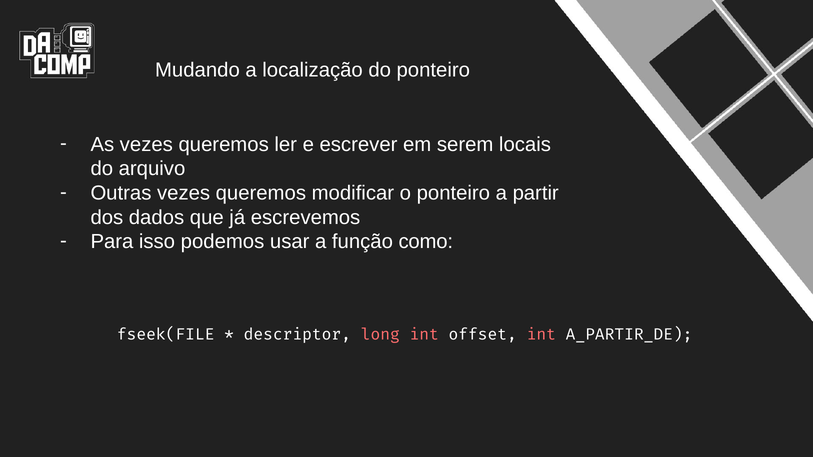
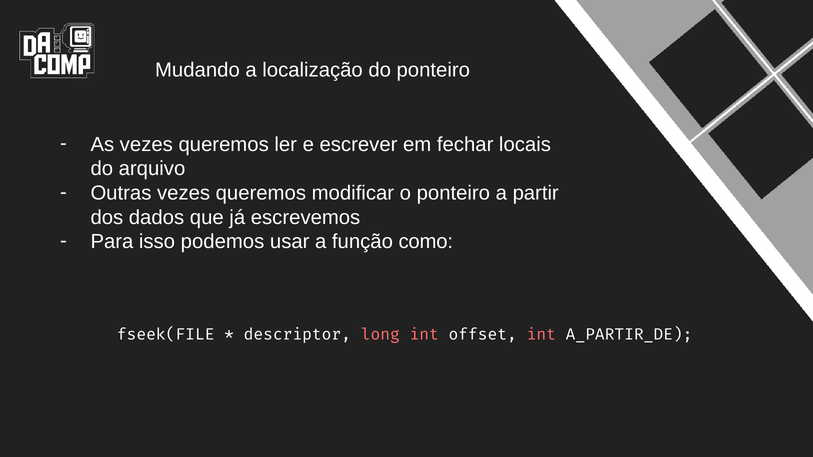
serem: serem -> fechar
